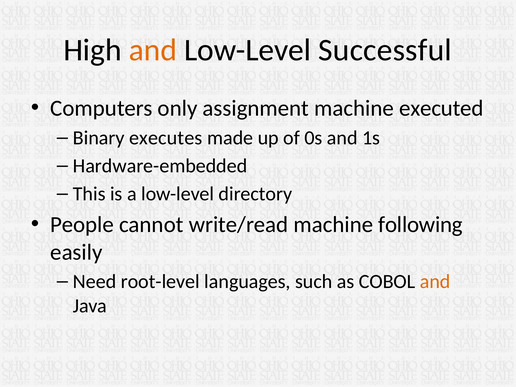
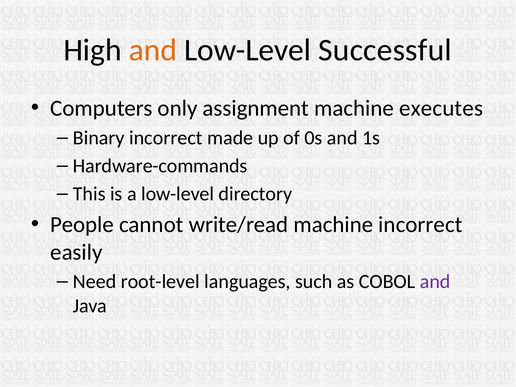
executed: executed -> executes
Binary executes: executes -> incorrect
Hardware-embedded: Hardware-embedded -> Hardware-commands
machine following: following -> incorrect
and at (435, 282) colour: orange -> purple
